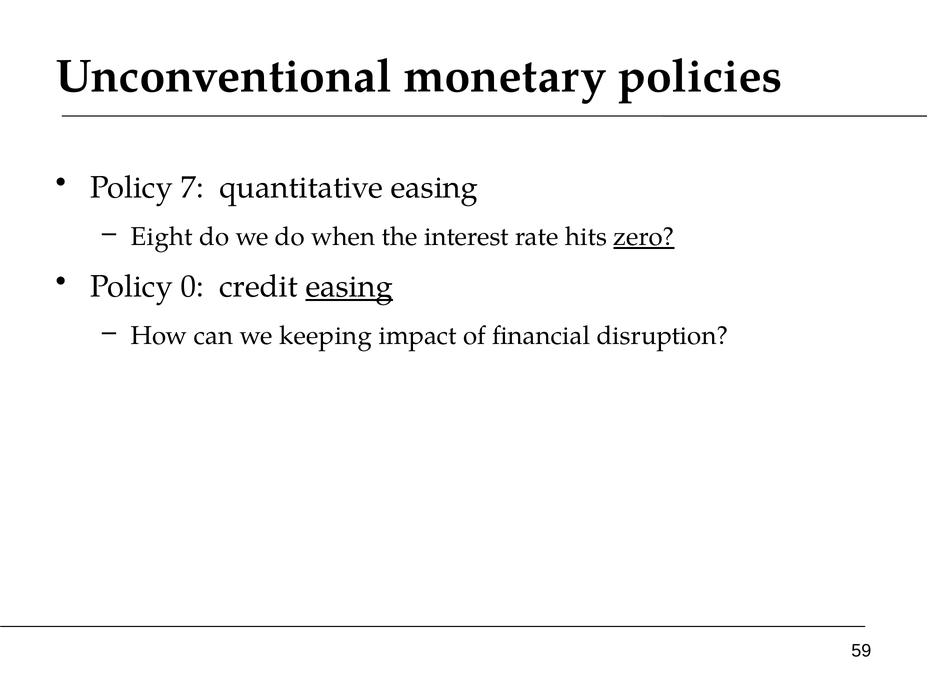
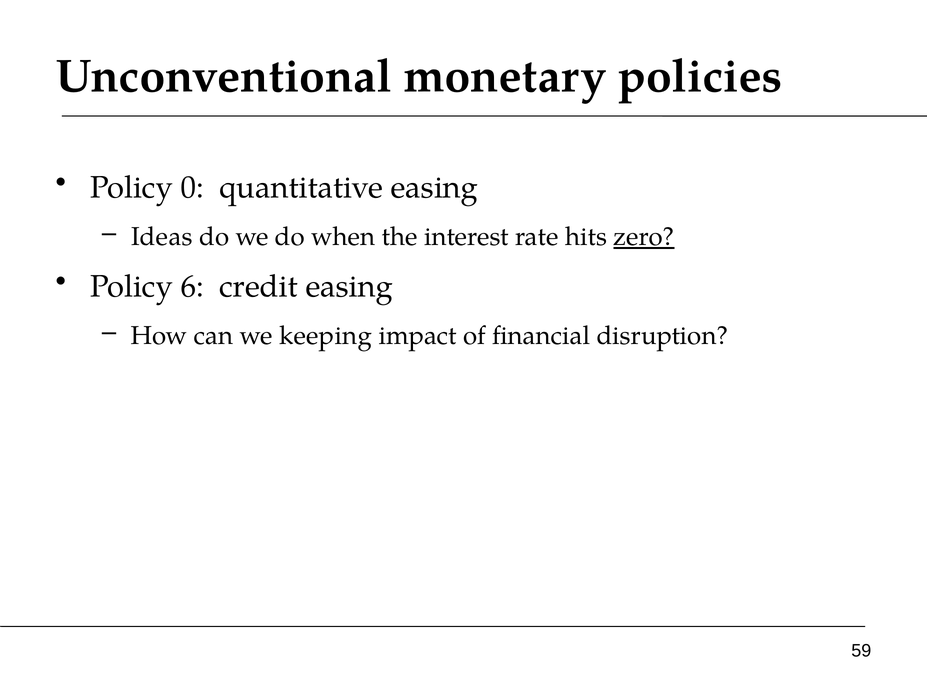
7: 7 -> 0
Eight: Eight -> Ideas
0: 0 -> 6
easing at (349, 286) underline: present -> none
